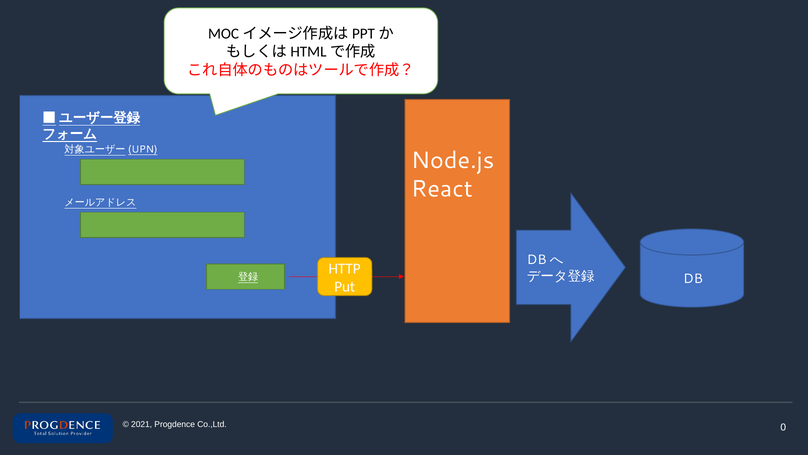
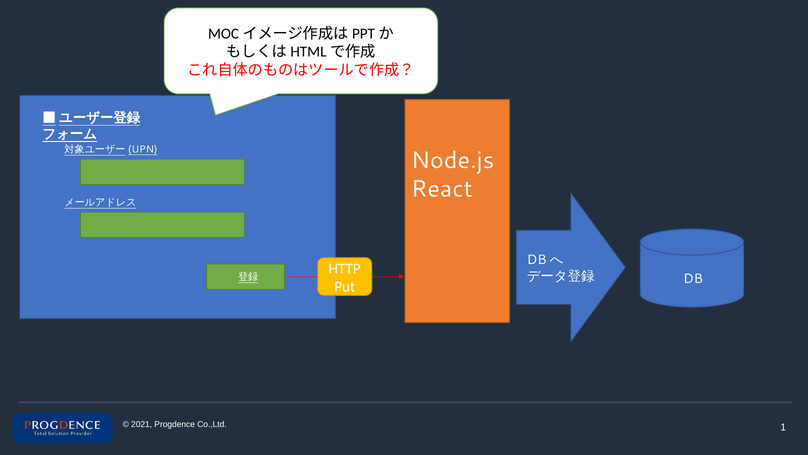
0: 0 -> 1
